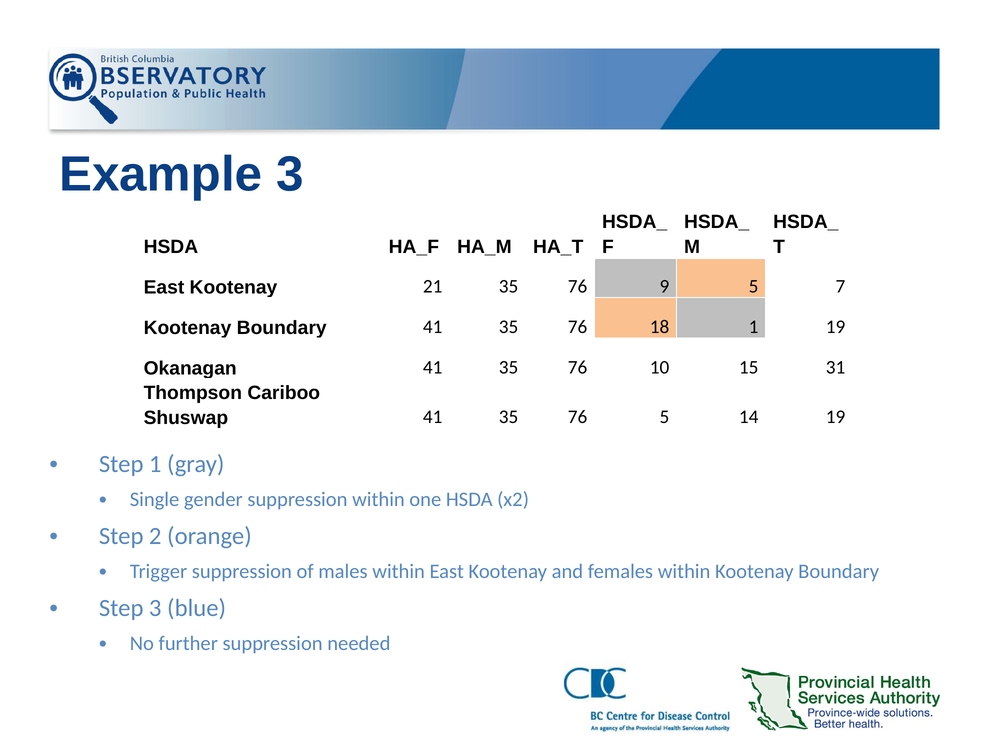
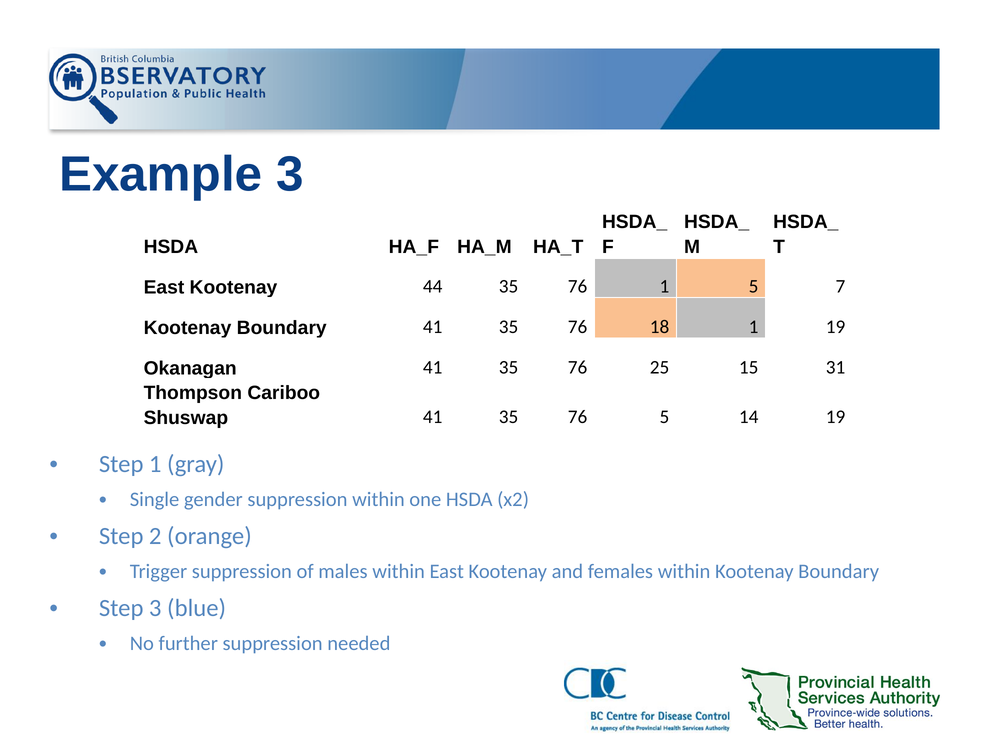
21: 21 -> 44
76 9: 9 -> 1
10: 10 -> 25
